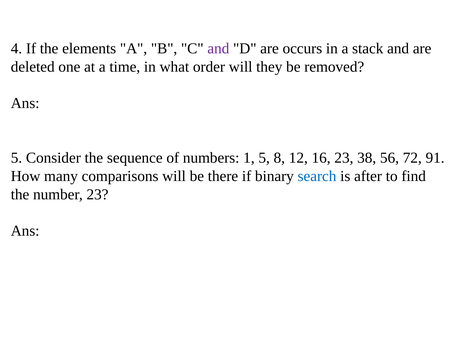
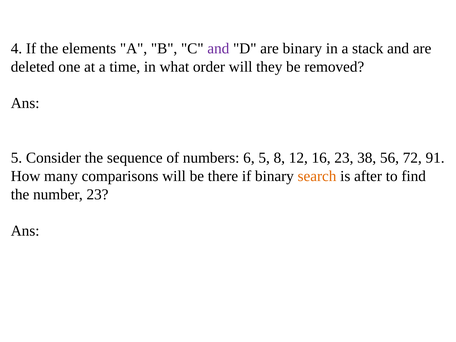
are occurs: occurs -> binary
1: 1 -> 6
search colour: blue -> orange
